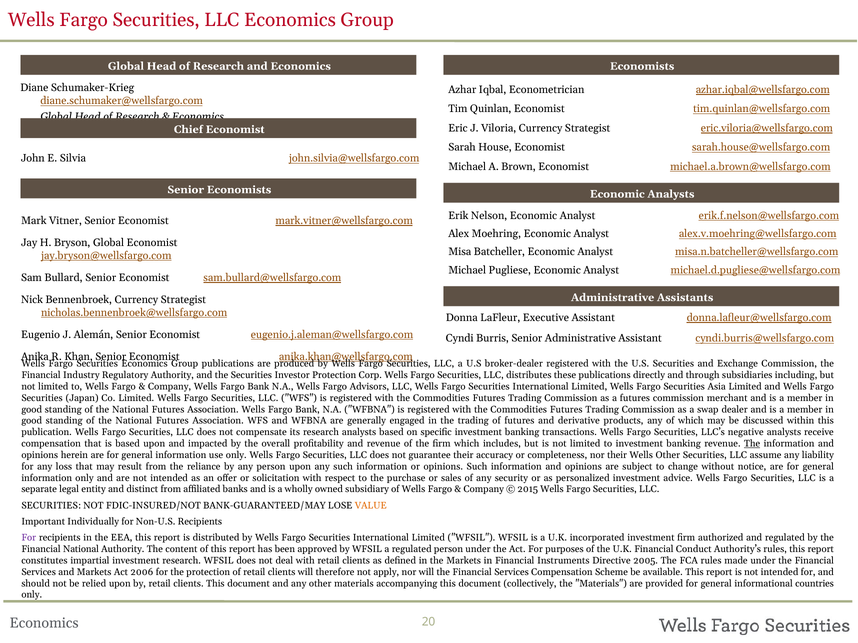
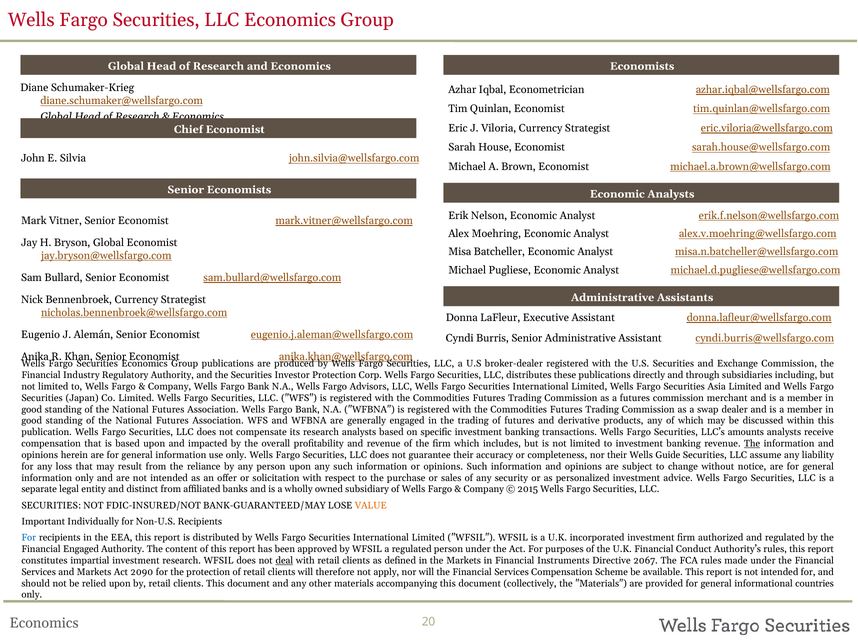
negative: negative -> amounts
Wells Other: Other -> Guide
For at (29, 538) colour: purple -> blue
Financial National: National -> Engaged
deal underline: none -> present
2005: 2005 -> 2067
2006: 2006 -> 2090
